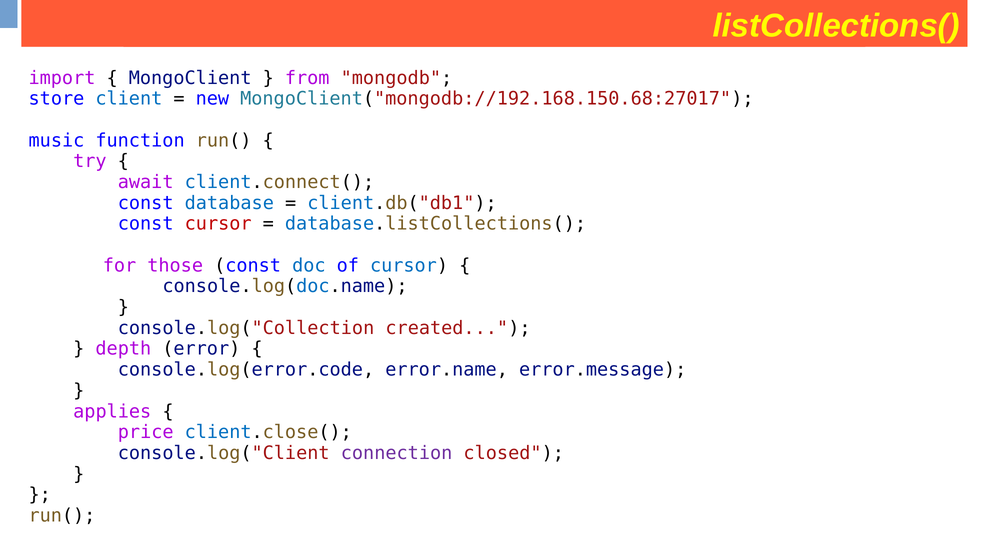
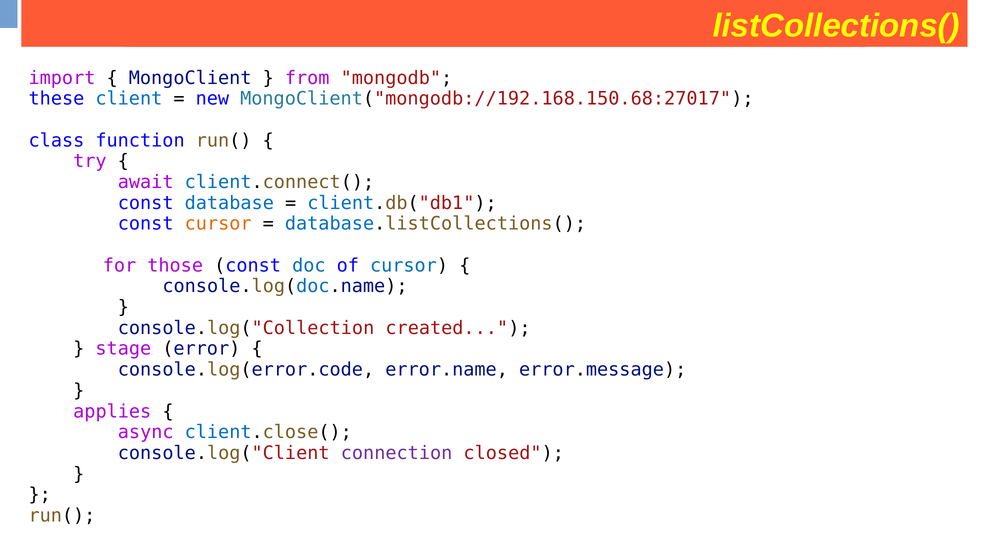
store: store -> these
music: music -> class
cursor at (218, 224) colour: red -> orange
depth: depth -> stage
price: price -> async
